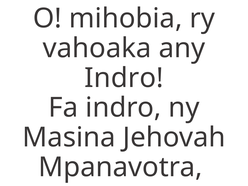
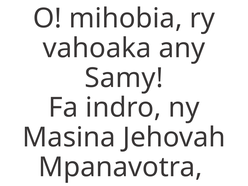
Indro at (124, 78): Indro -> Samy
